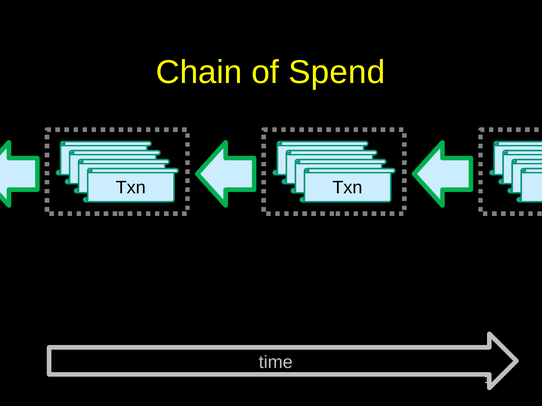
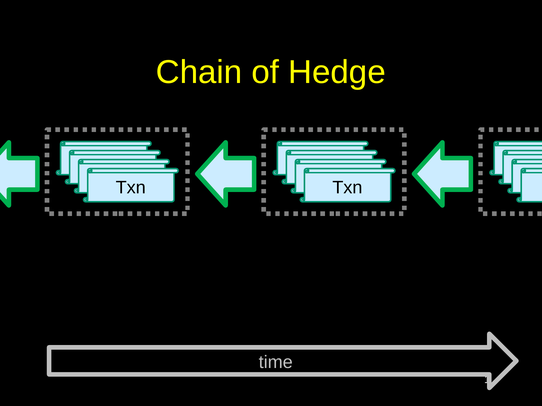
Spend: Spend -> Hedge
